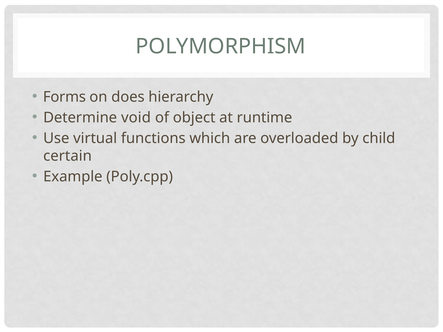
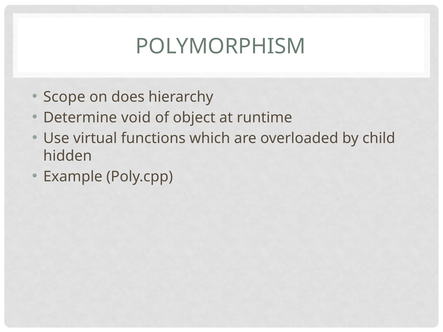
Forms: Forms -> Scope
certain: certain -> hidden
